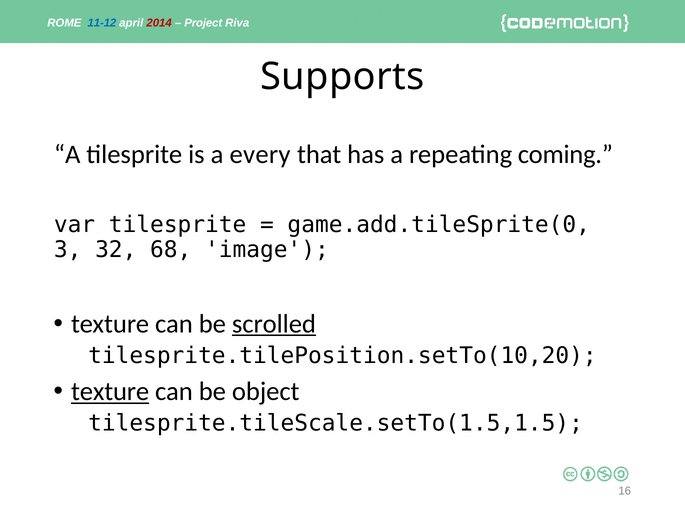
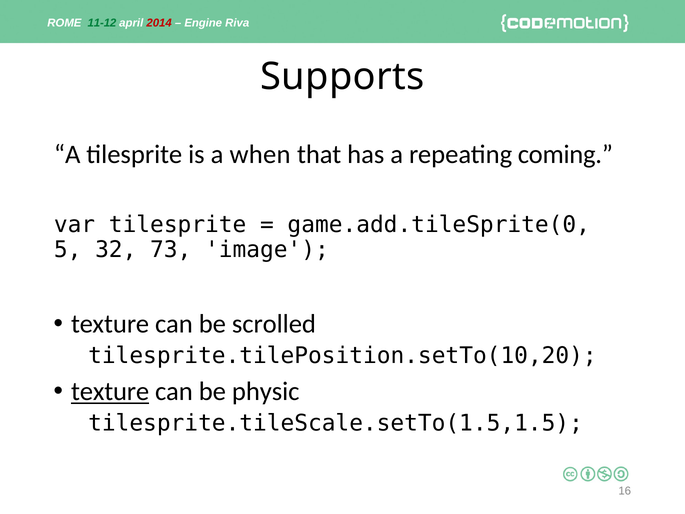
11-12 colour: blue -> green
Project: Project -> Engine
every: every -> when
3: 3 -> 5
68: 68 -> 73
scrolled underline: present -> none
object: object -> physic
